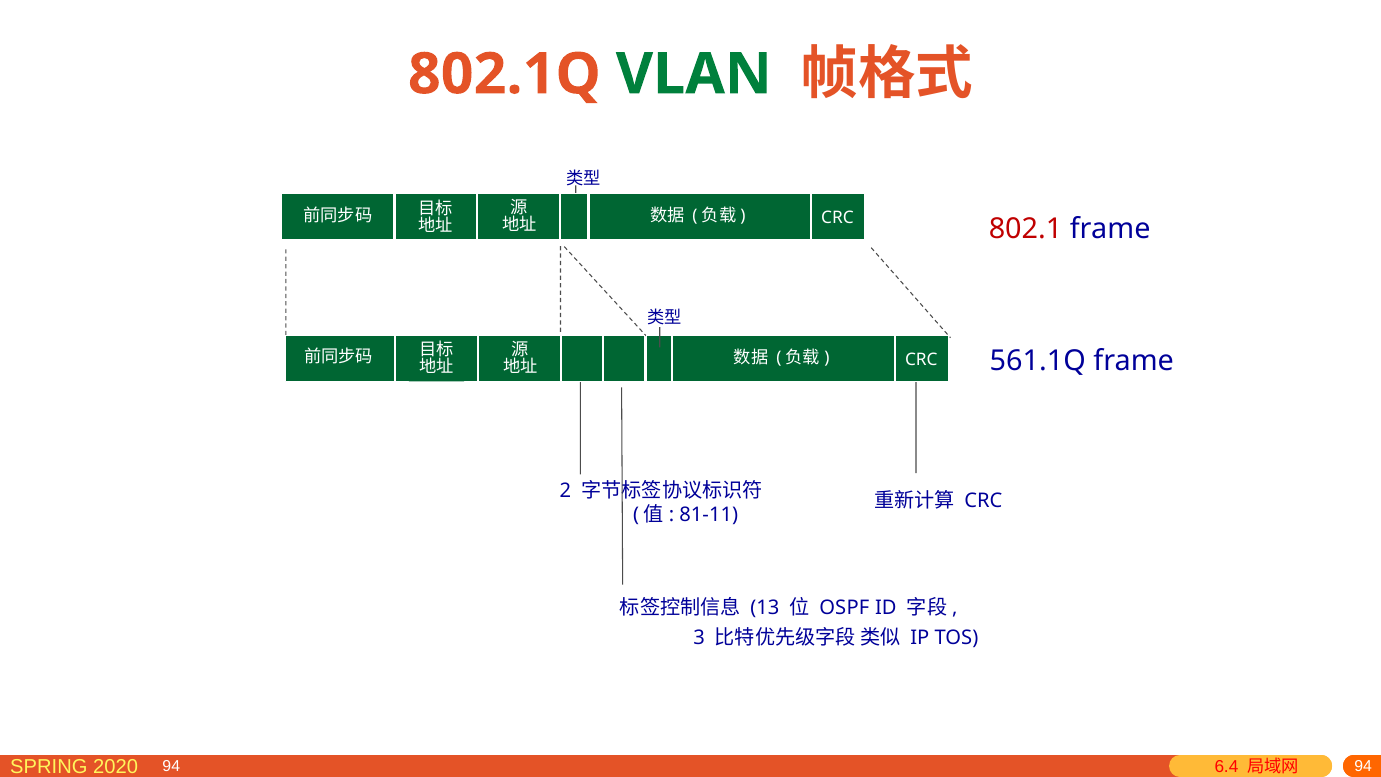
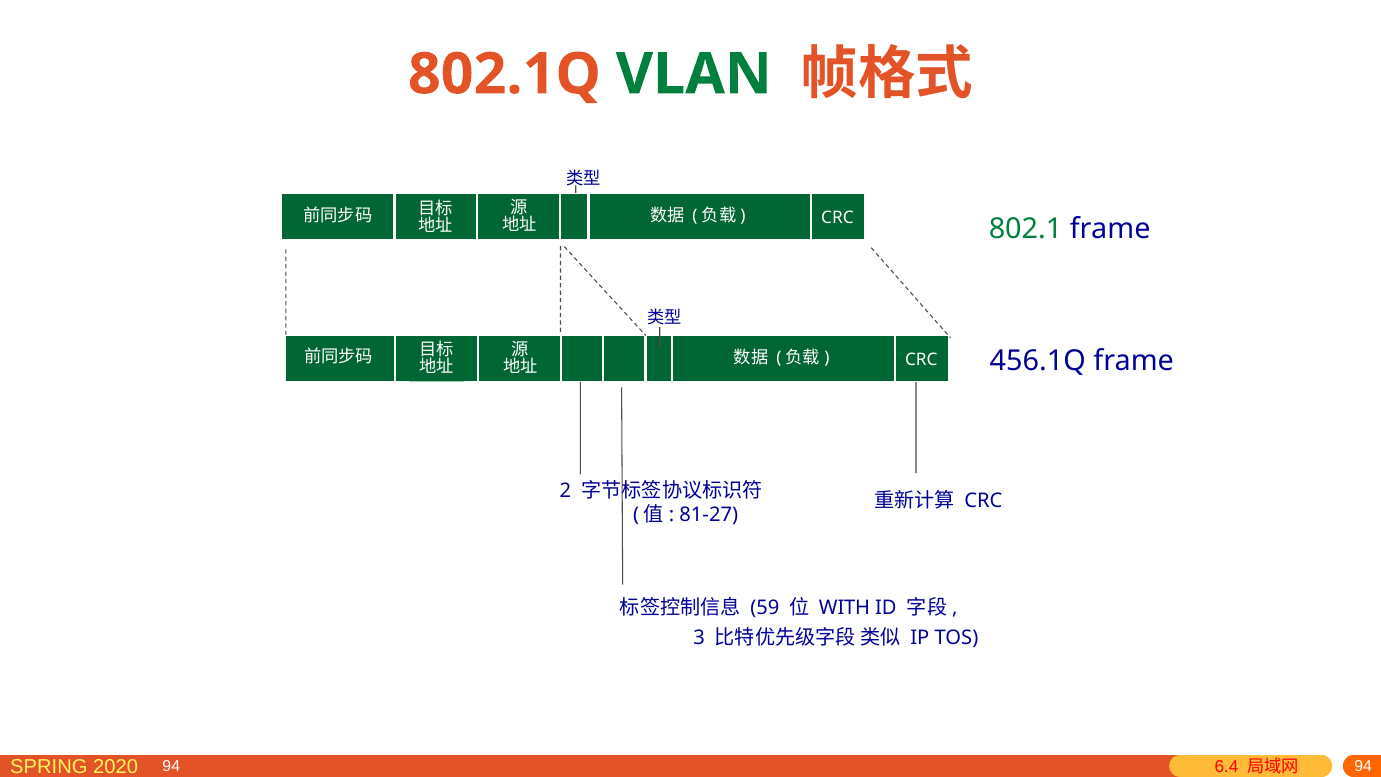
802.1 colour: red -> green
561.1Q: 561.1Q -> 456.1Q
81-11: 81-11 -> 81-27
13: 13 -> 59
OSPF: OSPF -> WITH
